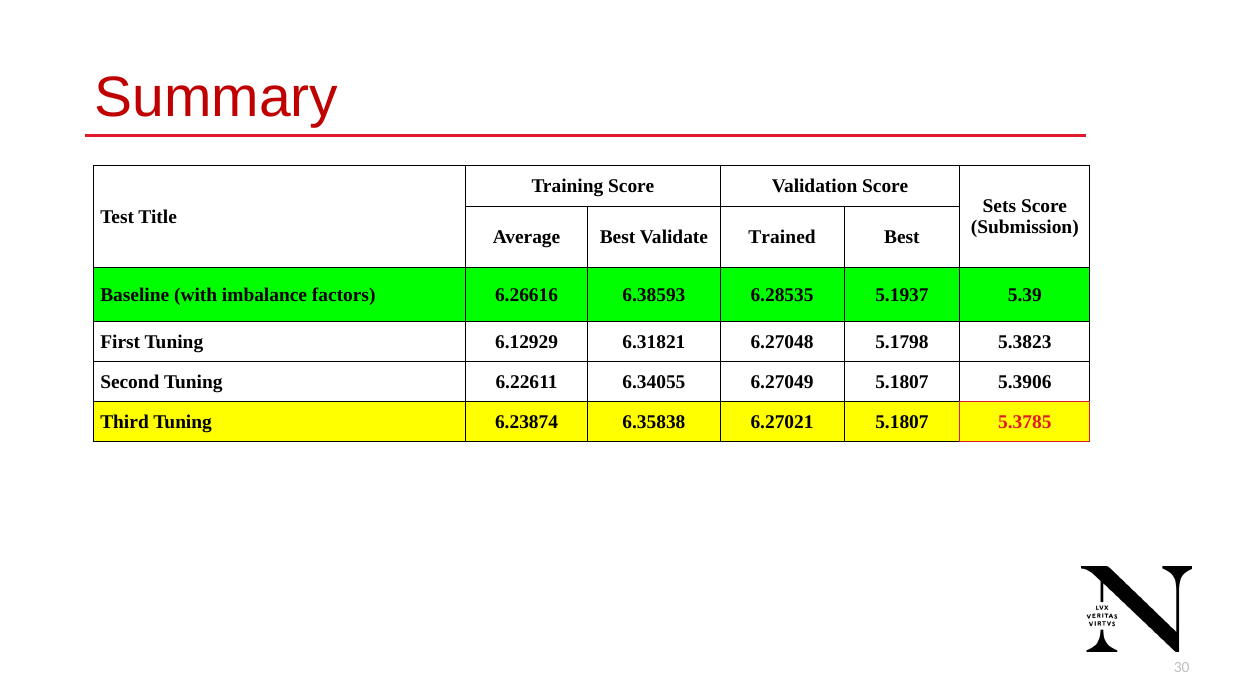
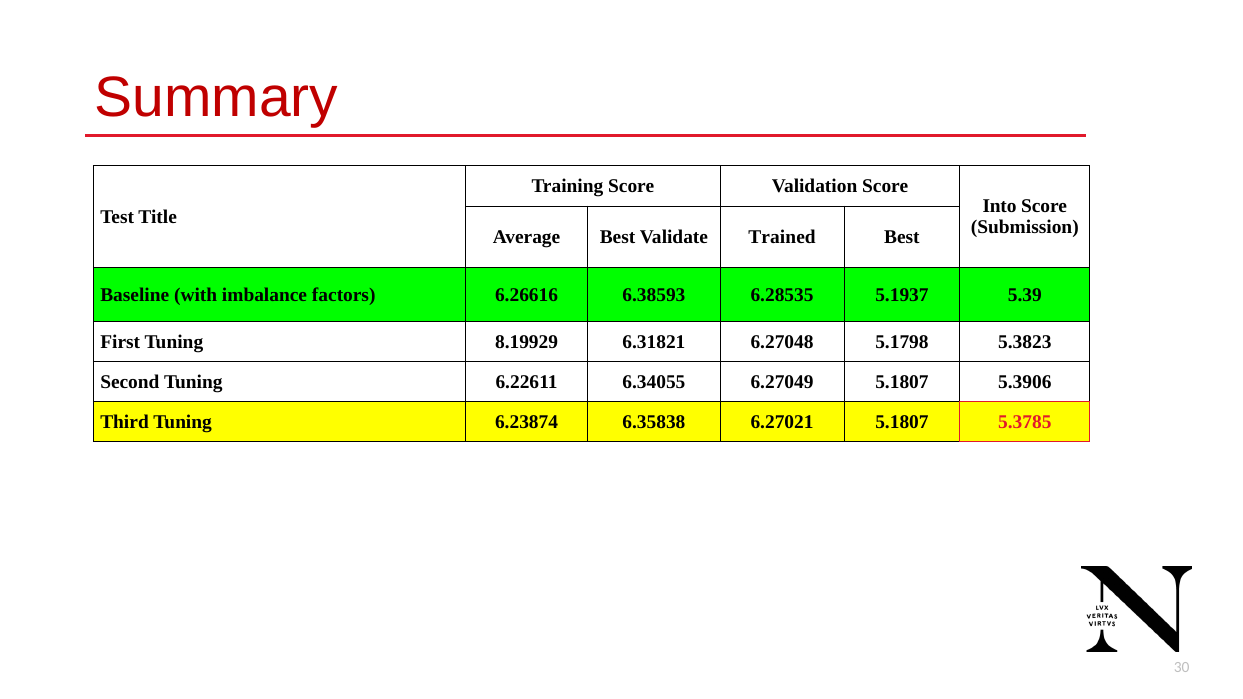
Sets: Sets -> Into
6.12929: 6.12929 -> 8.19929
